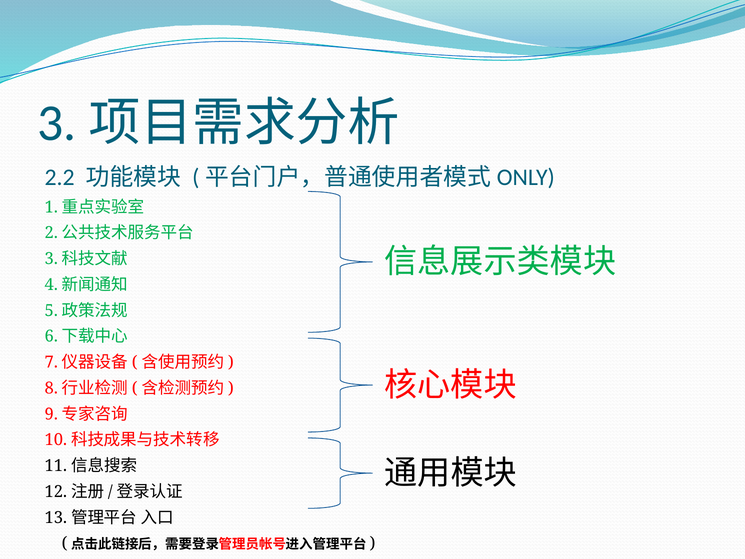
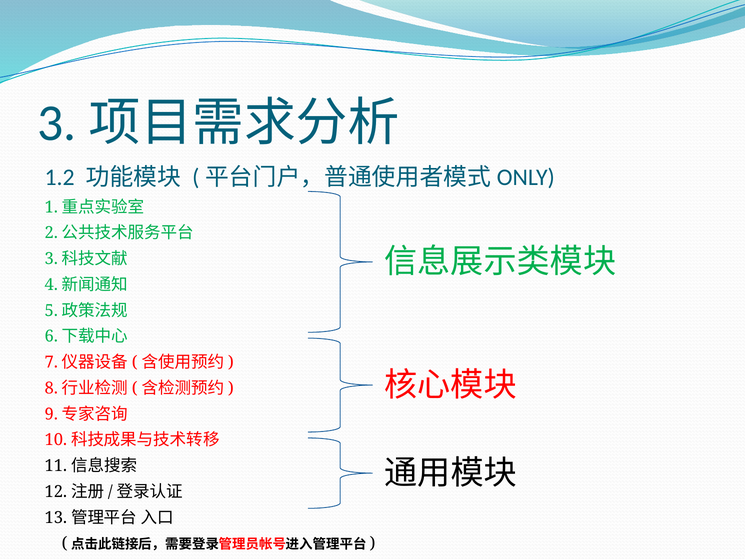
2.2: 2.2 -> 1.2
